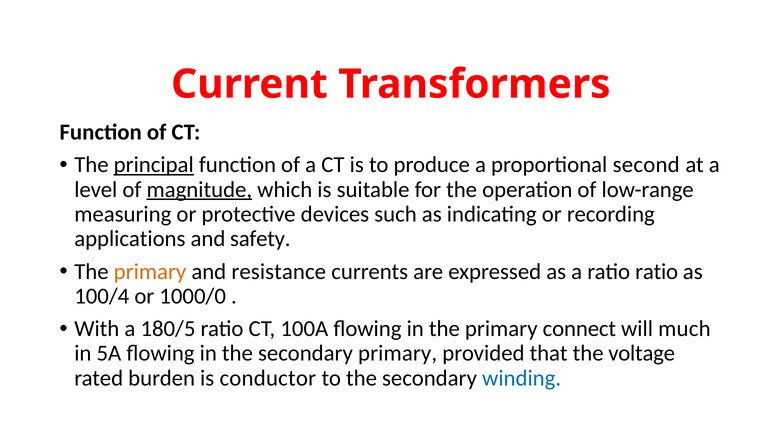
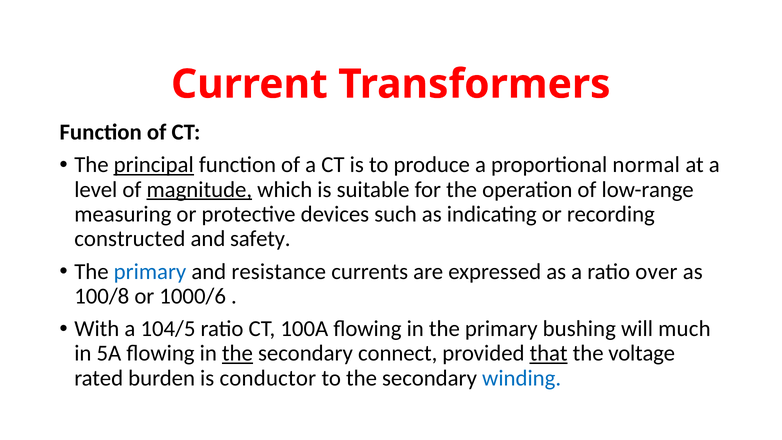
second: second -> normal
applications: applications -> constructed
primary at (150, 271) colour: orange -> blue
ratio ratio: ratio -> over
100/4: 100/4 -> 100/8
1000/0: 1000/0 -> 1000/6
180/5: 180/5 -> 104/5
connect: connect -> bushing
the at (237, 353) underline: none -> present
secondary primary: primary -> connect
that underline: none -> present
